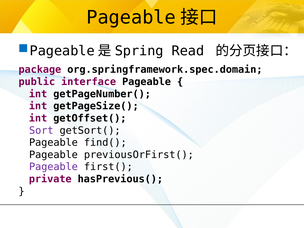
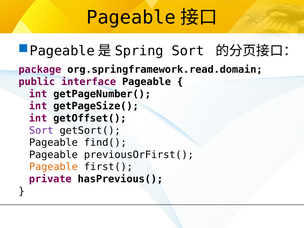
Read at (188, 51): Read -> Sort
org.springframework.spec.domain: org.springframework.spec.domain -> org.springframework.read.domain
Pageable at (53, 167) colour: purple -> orange
